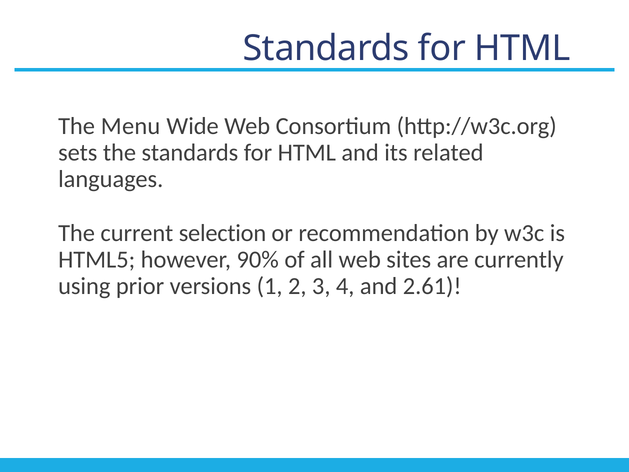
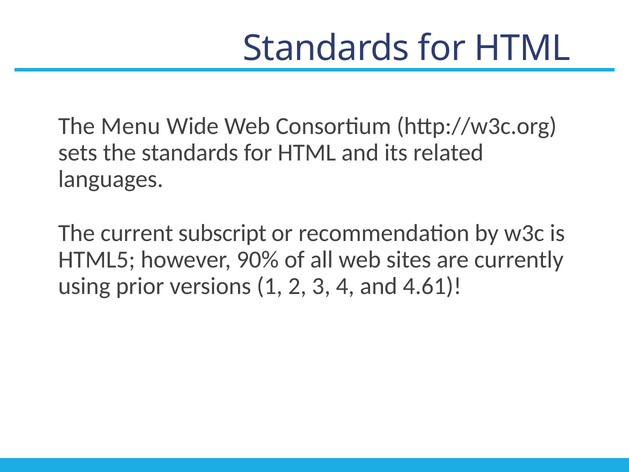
selection: selection -> subscript
2.61: 2.61 -> 4.61
